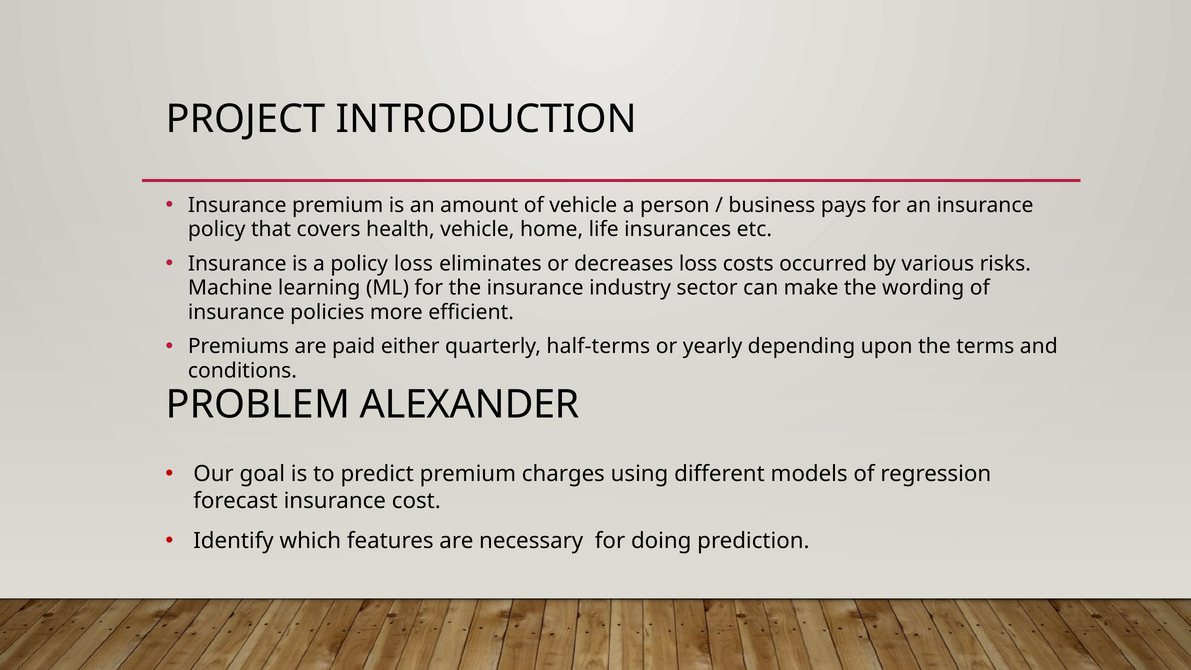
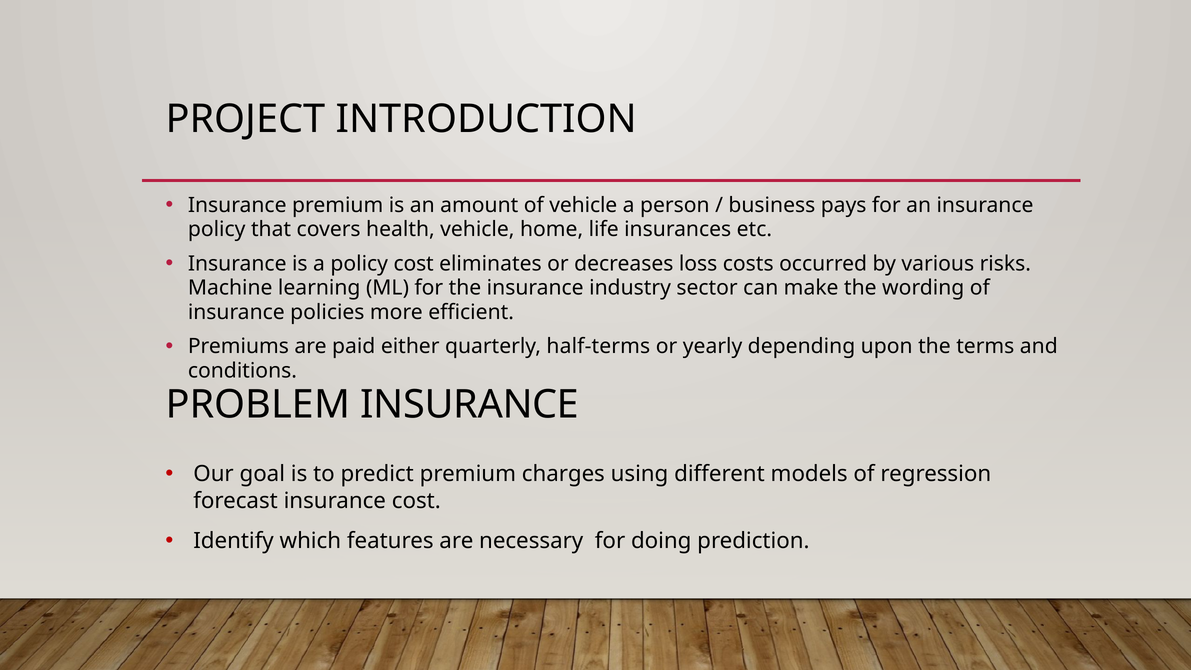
policy loss: loss -> cost
PROBLEM ALEXANDER: ALEXANDER -> INSURANCE
